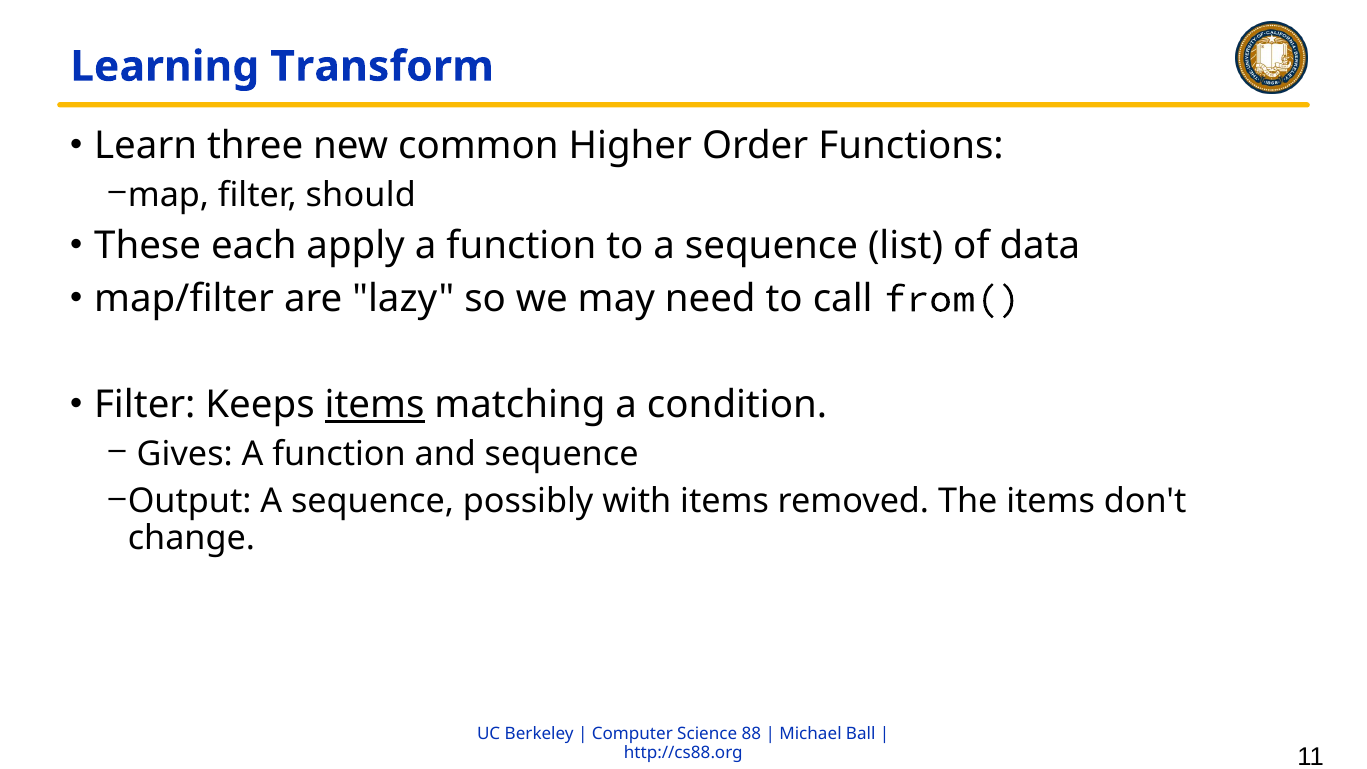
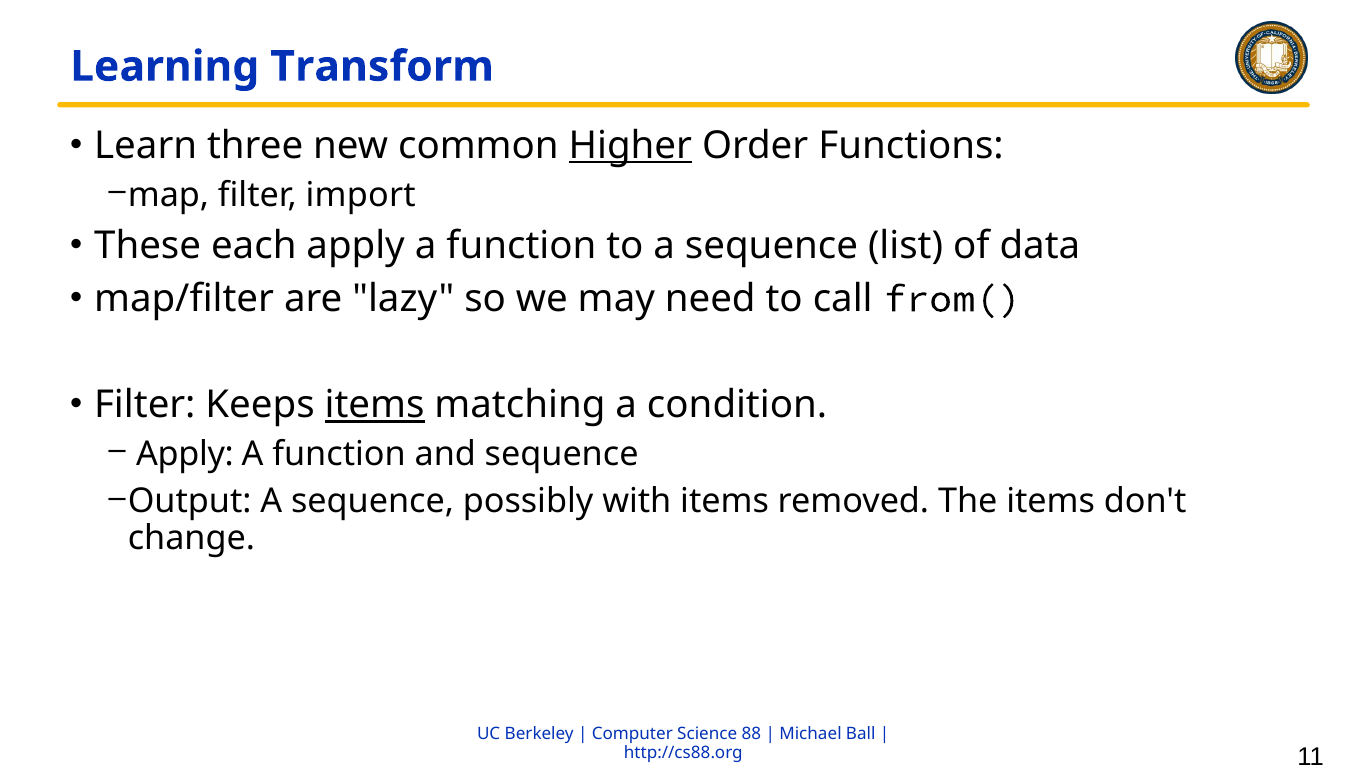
Higher underline: none -> present
should: should -> import
Gives at (185, 454): Gives -> Apply
